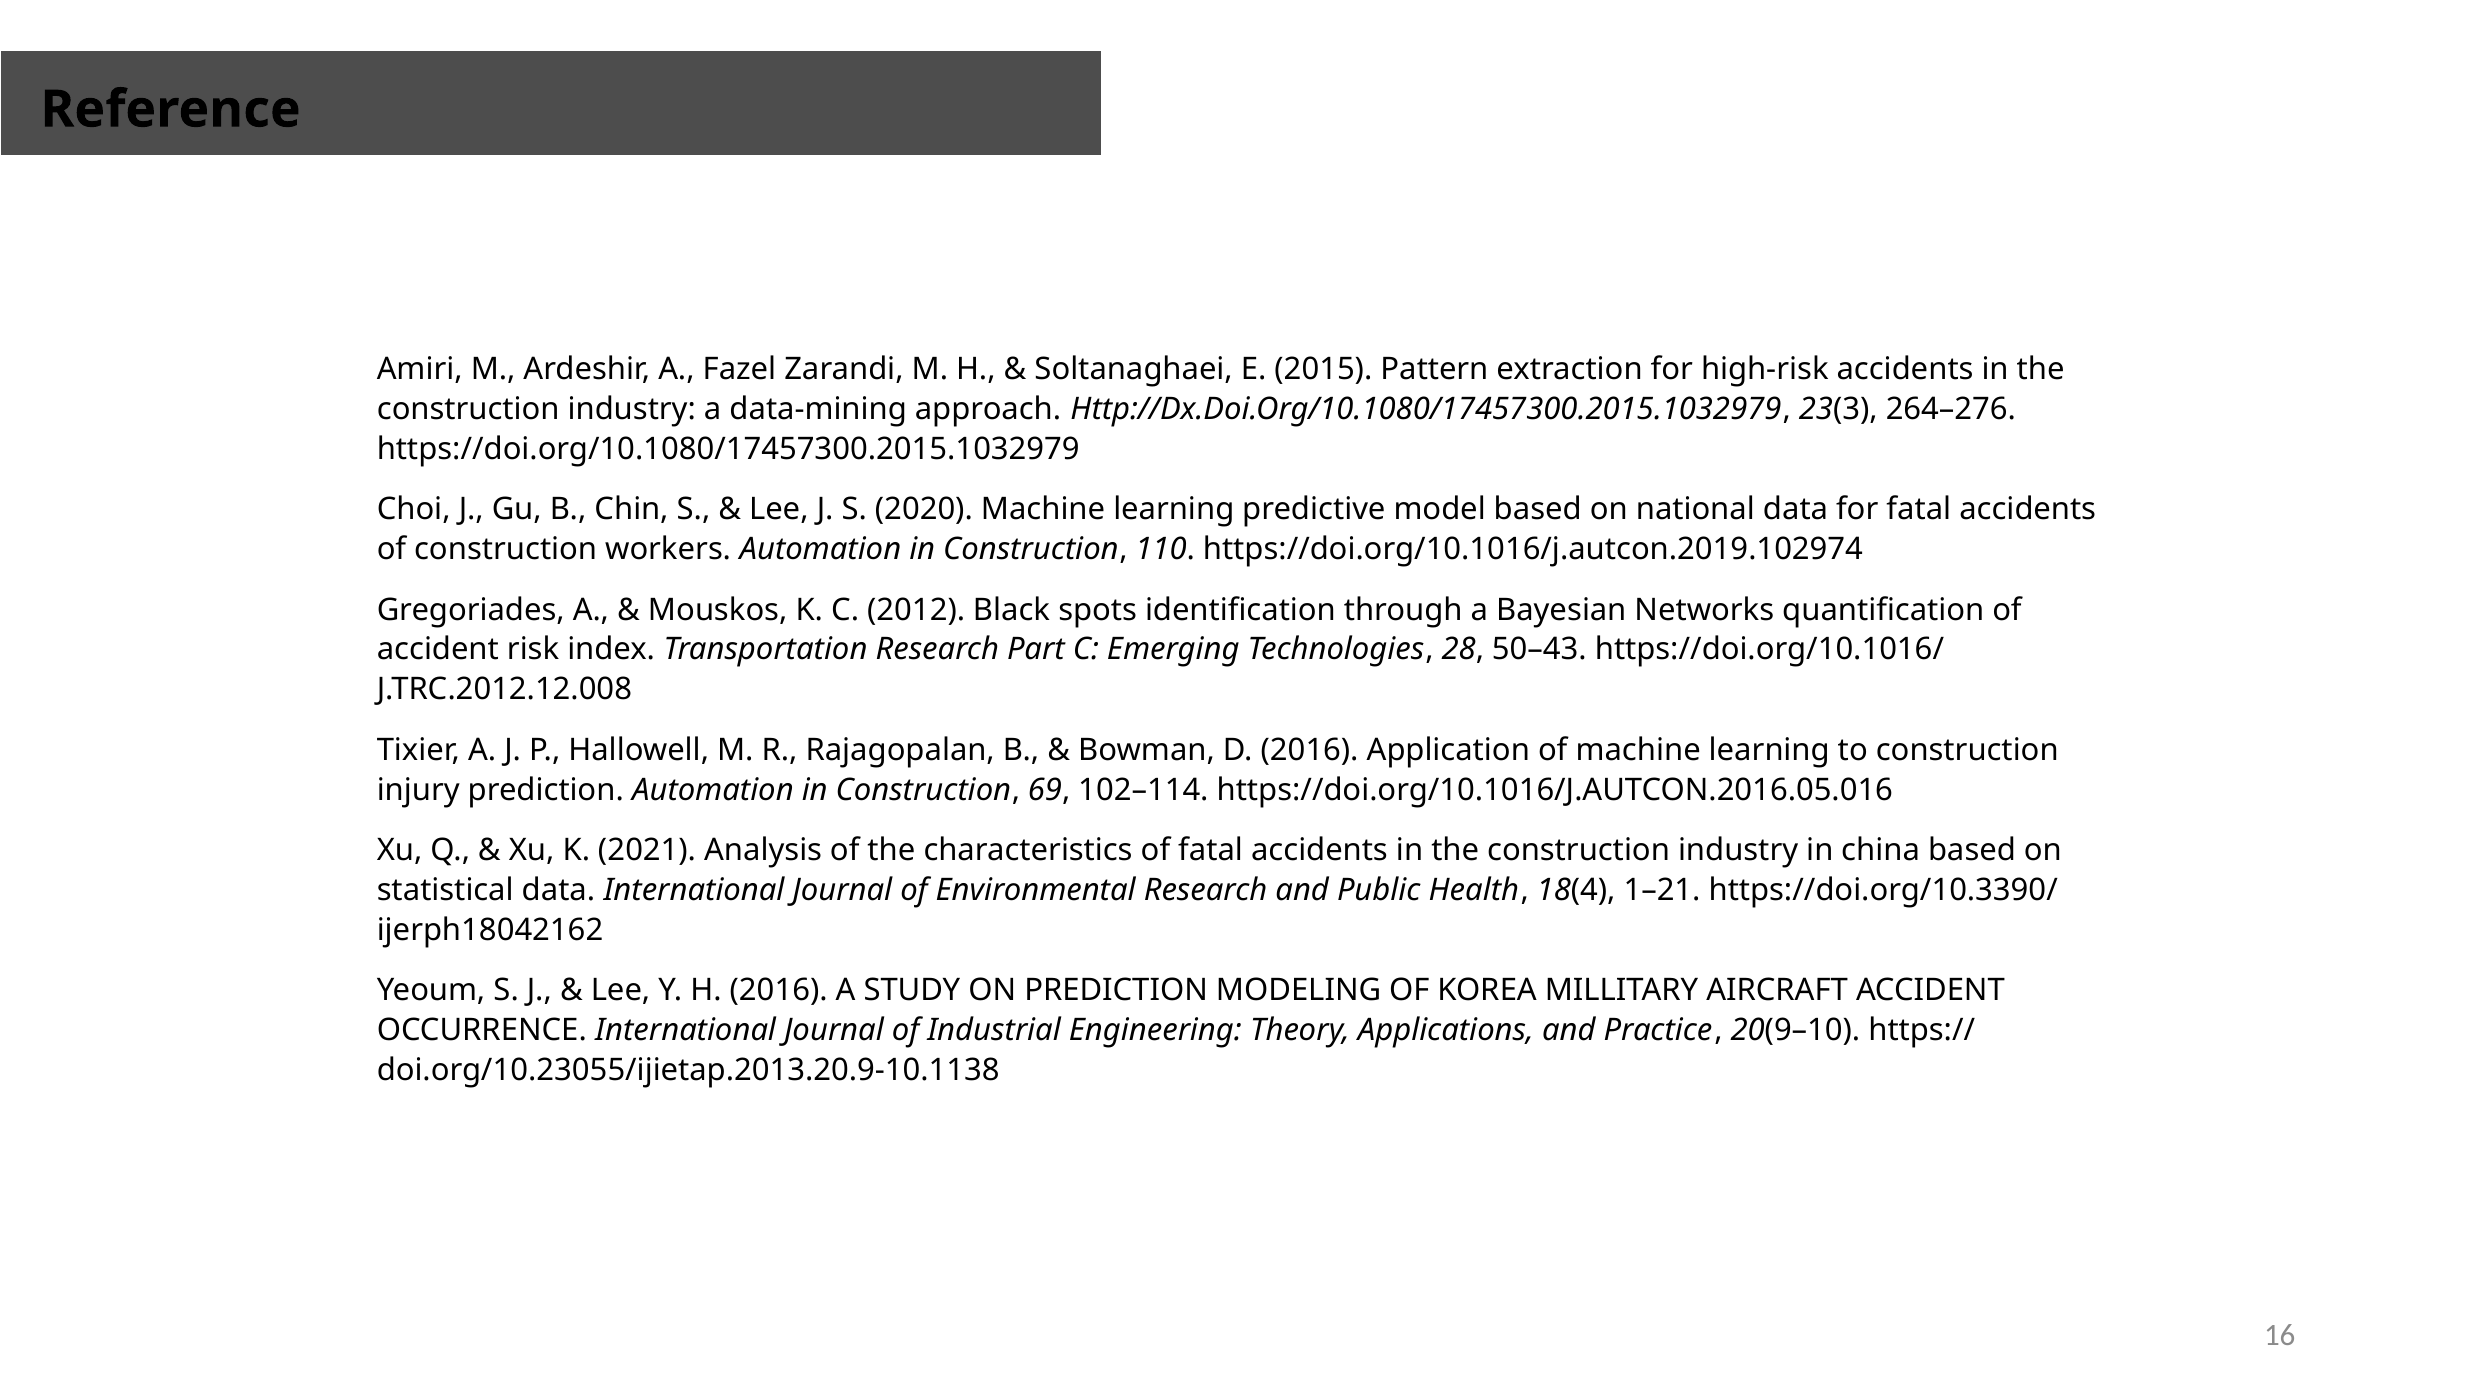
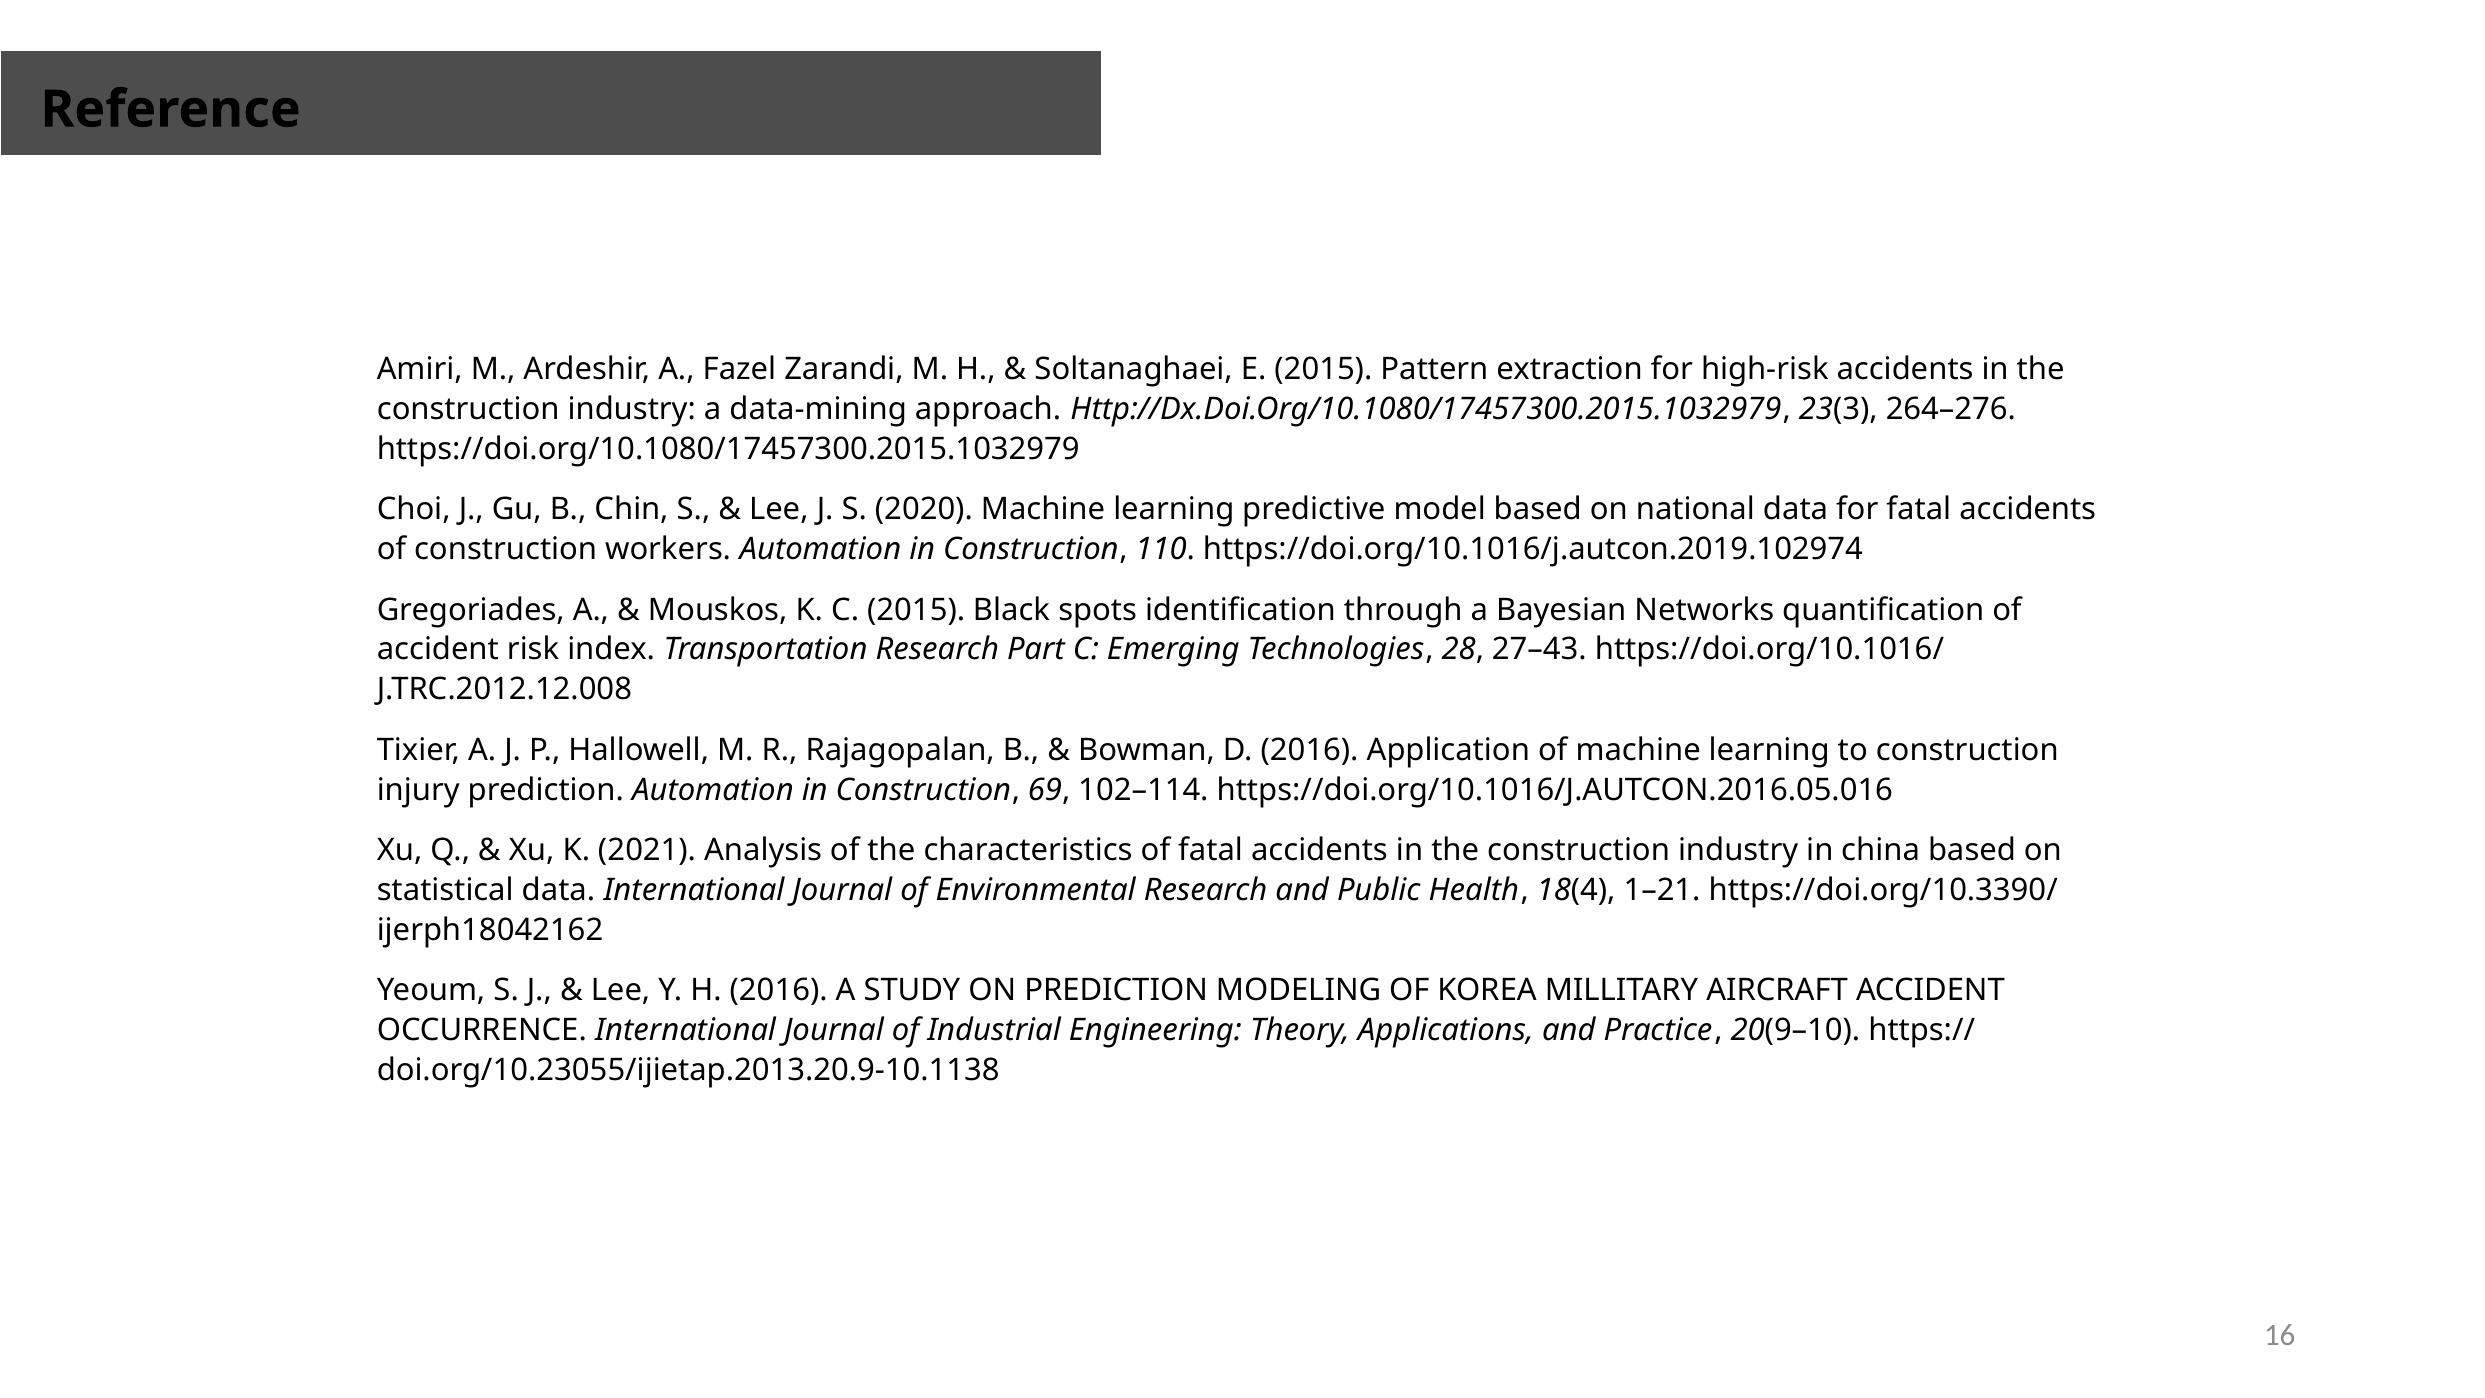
C 2012: 2012 -> 2015
50–43: 50–43 -> 27–43
